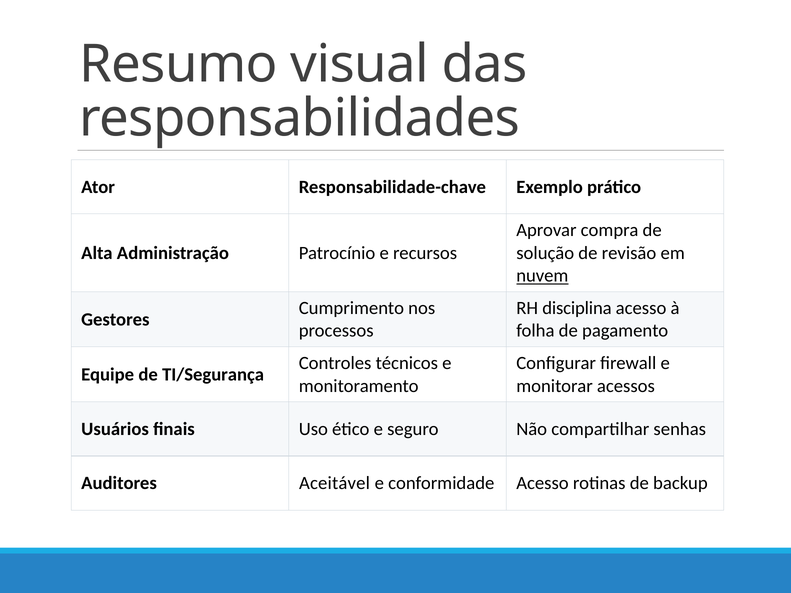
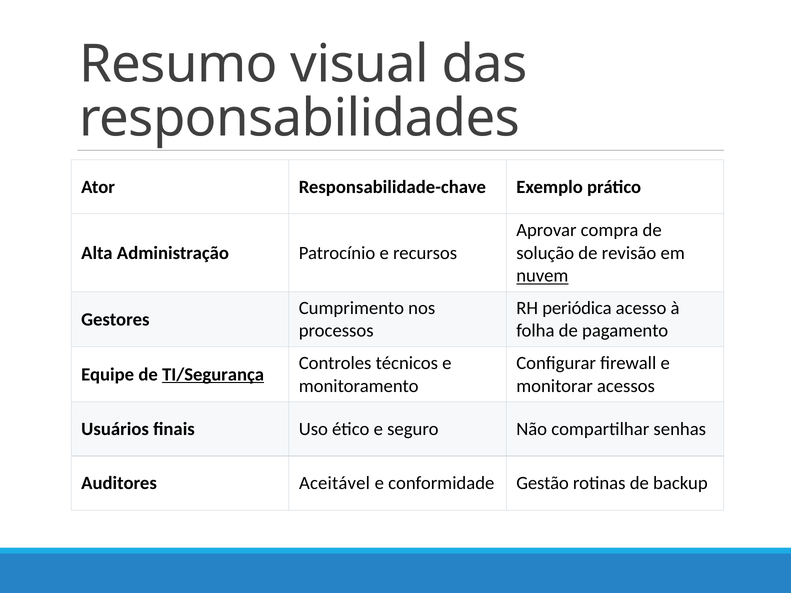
disciplina: disciplina -> periódica
TI/Segurança underline: none -> present
conformidade Acesso: Acesso -> Gestão
